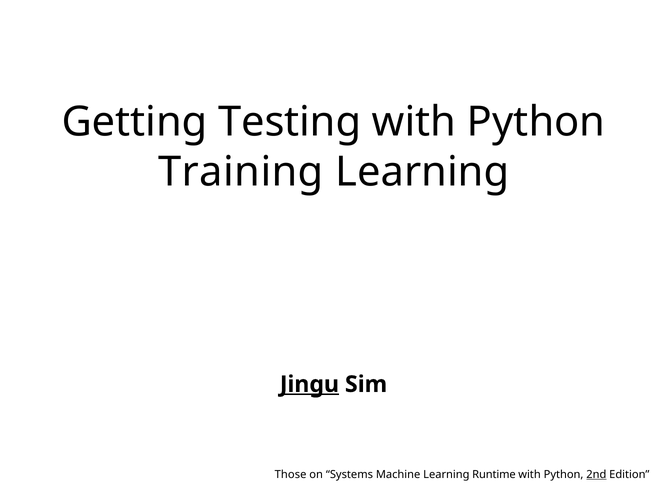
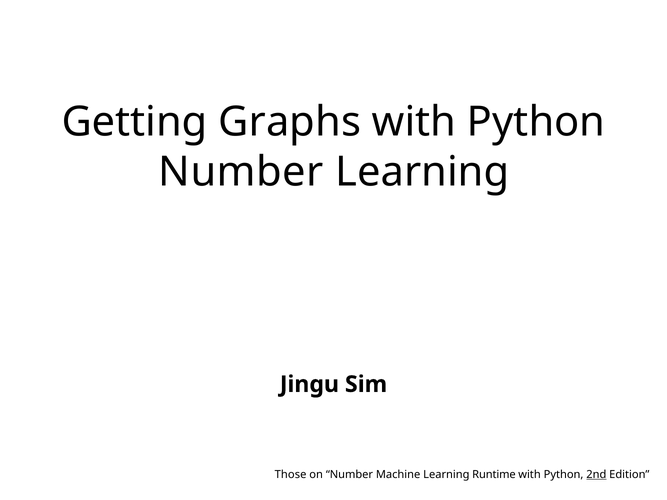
Testing: Testing -> Graphs
Training at (241, 172): Training -> Number
Jingu underline: present -> none
on Systems: Systems -> Number
